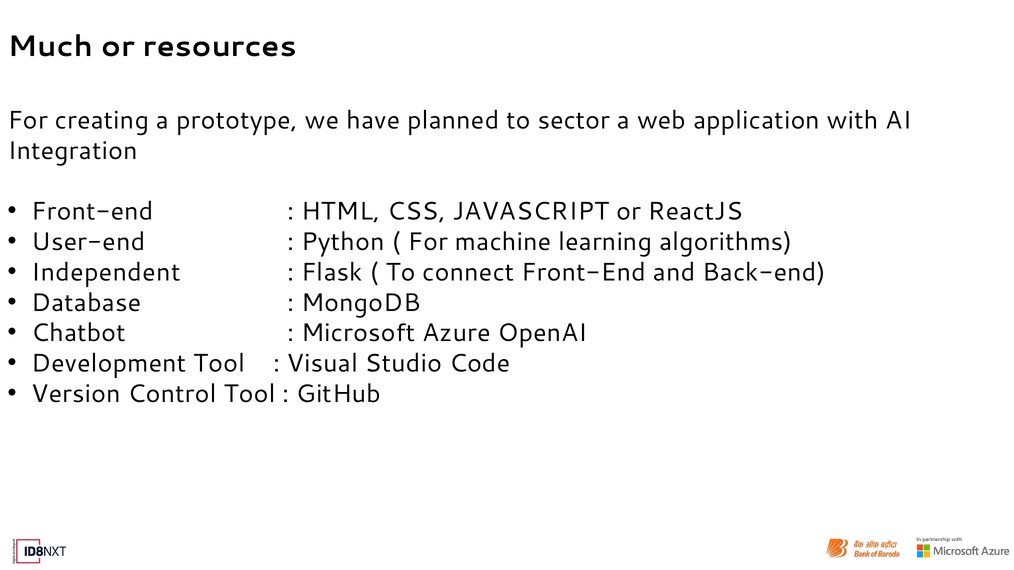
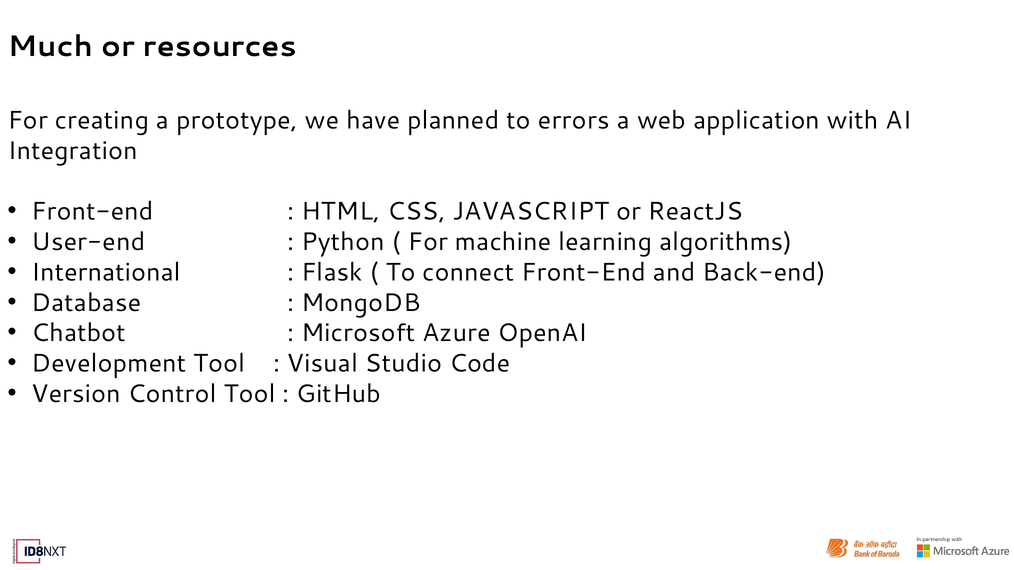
sector: sector -> errors
Independent: Independent -> International
